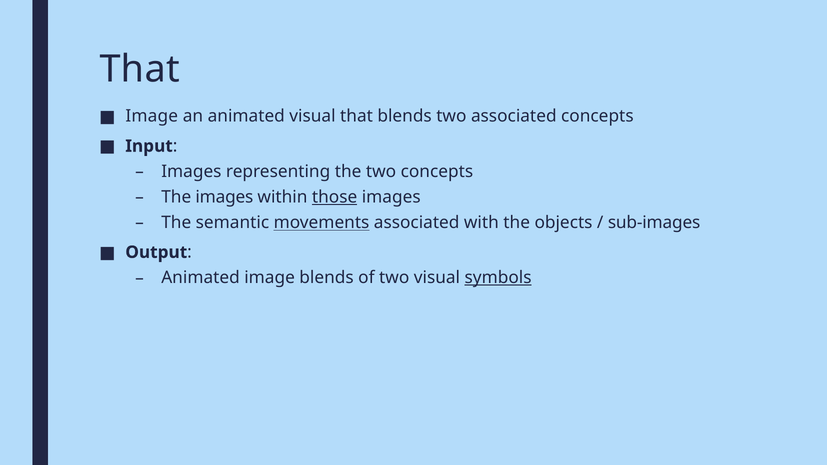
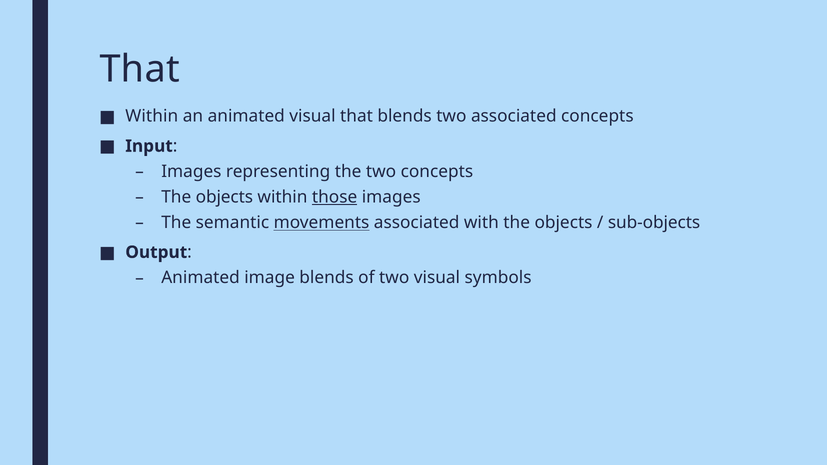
Image at (152, 116): Image -> Within
images at (224, 197): images -> objects
sub-images: sub-images -> sub-objects
symbols underline: present -> none
